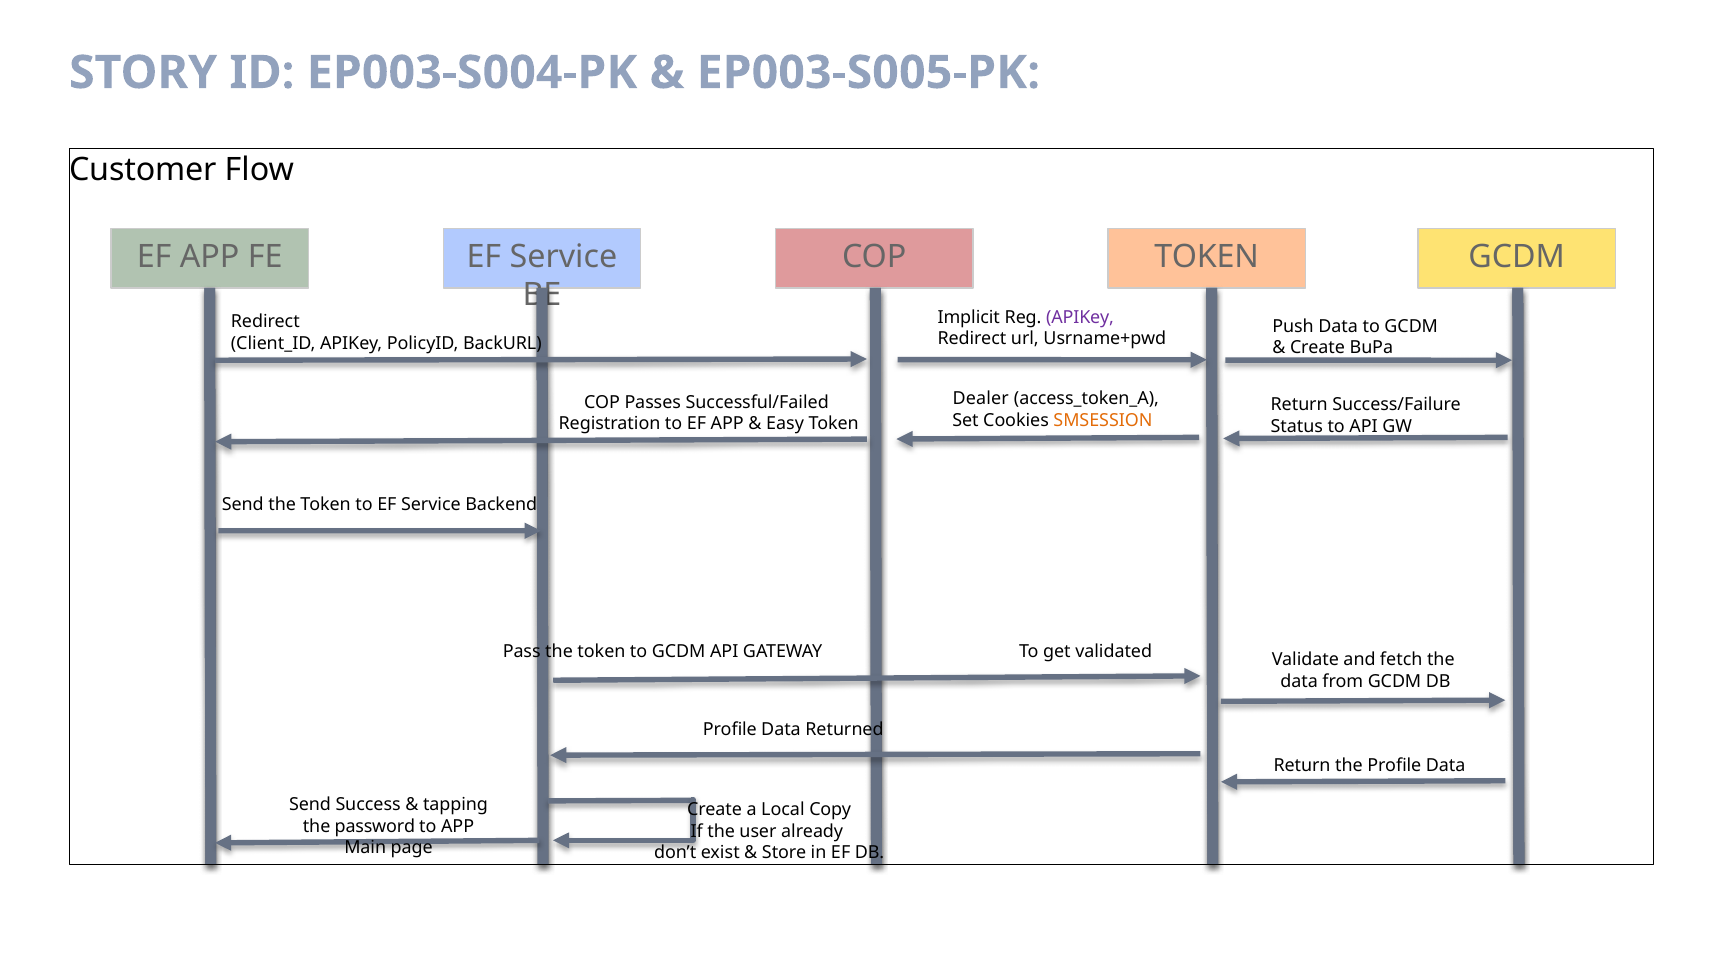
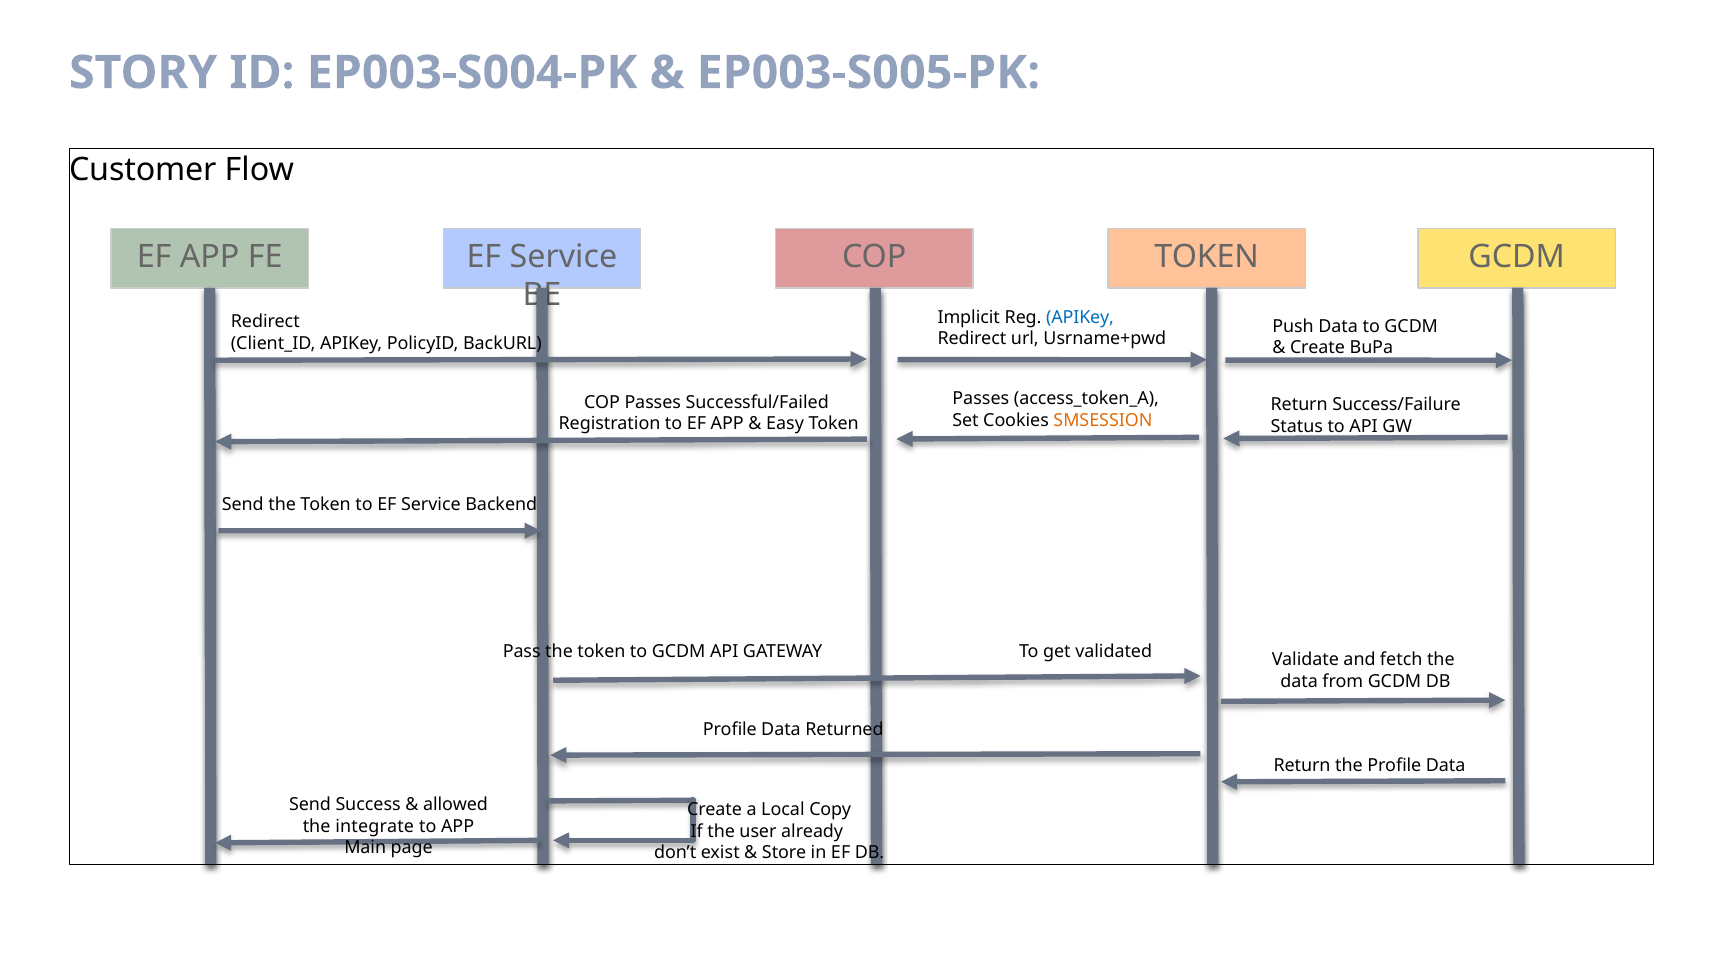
APIKey at (1080, 317) colour: purple -> blue
Dealer at (981, 399): Dealer -> Passes
tapping: tapping -> allowed
password: password -> integrate
